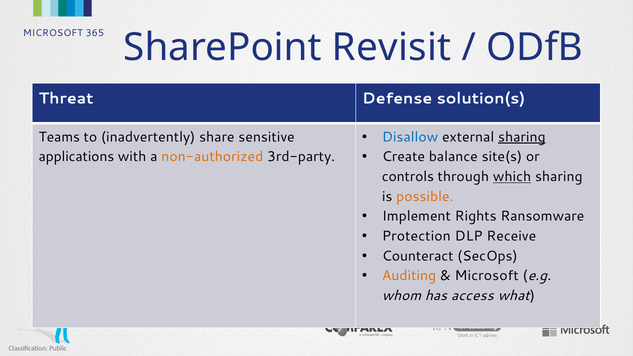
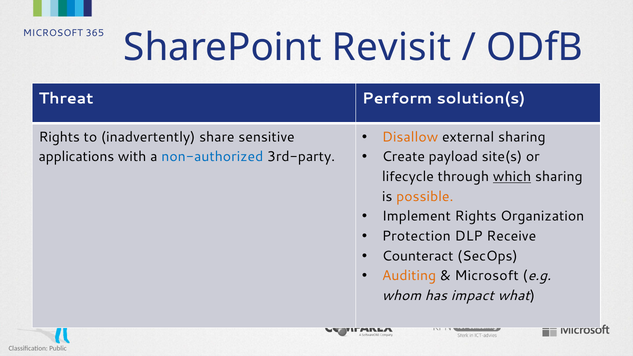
Defense: Defense -> Perform
Disallow colour: blue -> orange
sharing at (522, 137) underline: present -> none
Teams at (59, 137): Teams -> Rights
balance: balance -> payload
non-authorized colour: orange -> blue
controls: controls -> lifecycle
Ransomware: Ransomware -> Organization
access: access -> impact
